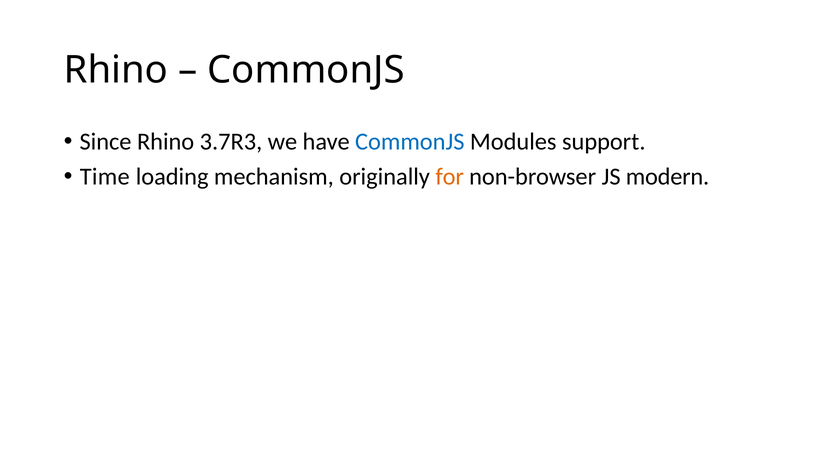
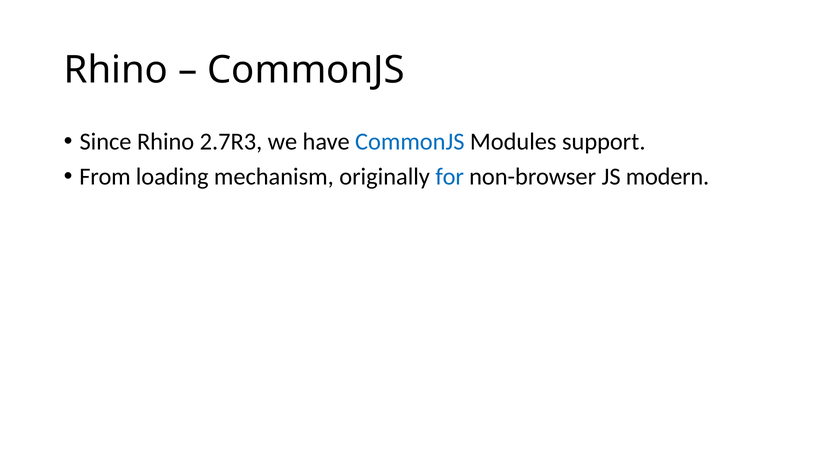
3.7R3: 3.7R3 -> 2.7R3
Time: Time -> From
for colour: orange -> blue
